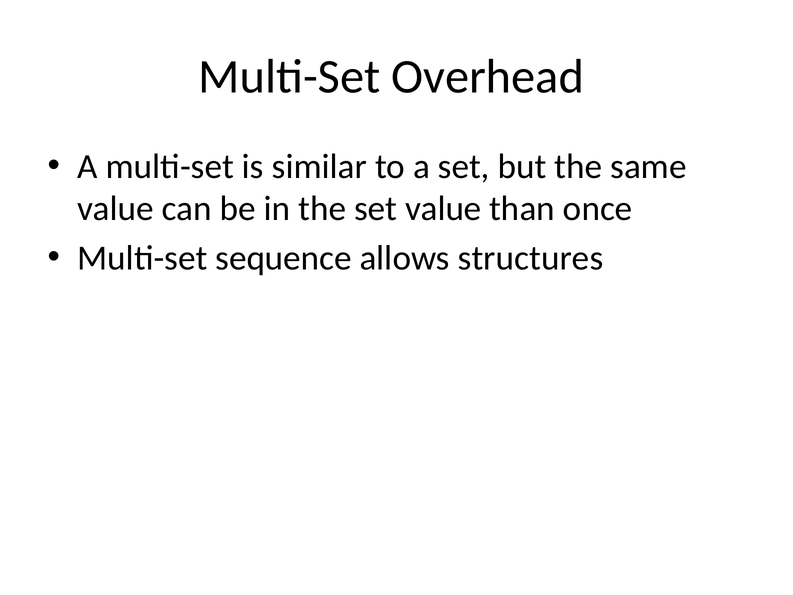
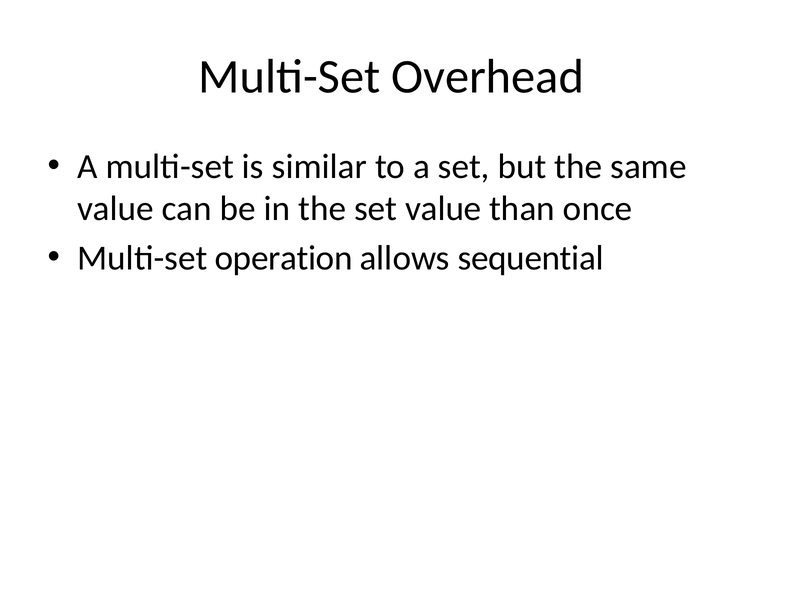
sequence: sequence -> operation
structures: structures -> sequential
